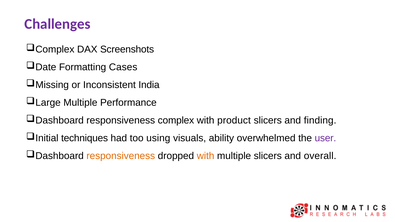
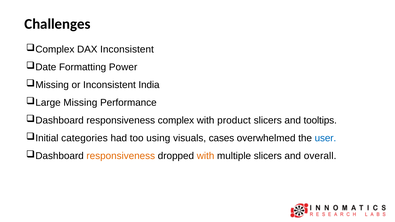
Challenges colour: purple -> black
DAX Screenshots: Screenshots -> Inconsistent
Cases: Cases -> Power
Multiple at (80, 103): Multiple -> Missing
finding: finding -> tooltips
techniques: techniques -> categories
ability: ability -> cases
user colour: purple -> blue
